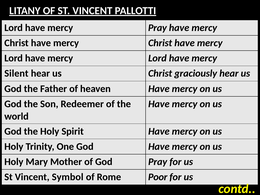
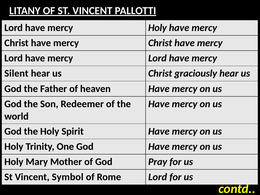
mercy Pray: Pray -> Holy
Rome Poor: Poor -> Lord
